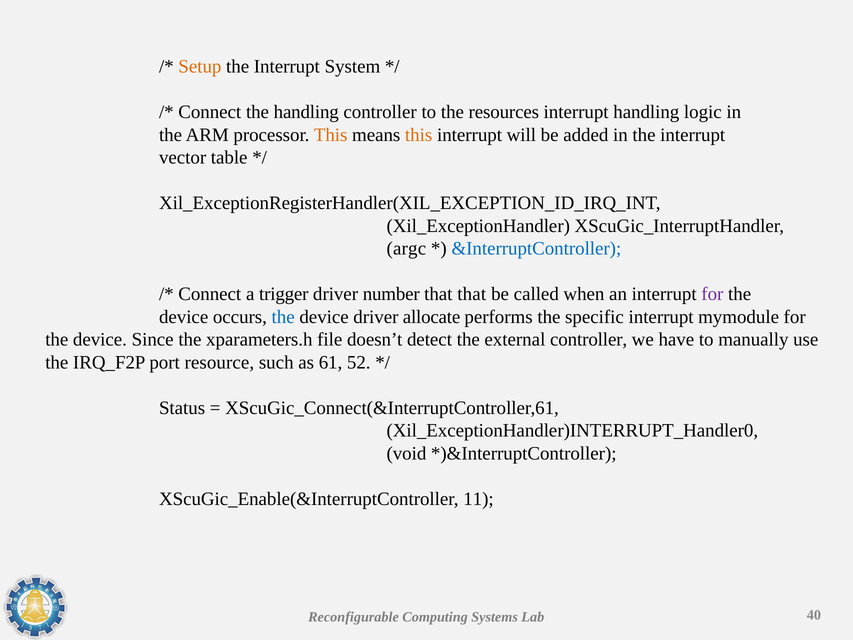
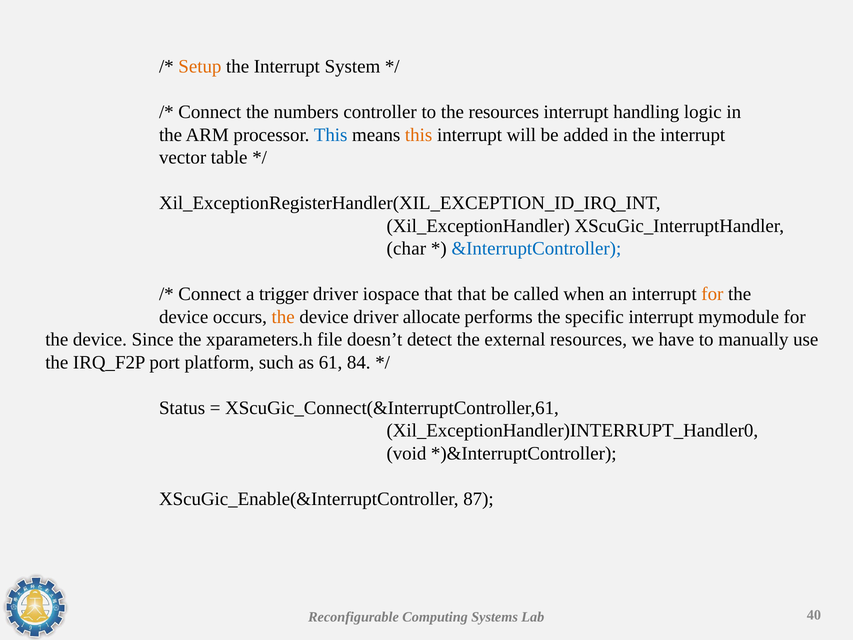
the handling: handling -> numbers
This at (331, 135) colour: orange -> blue
argc: argc -> char
number: number -> iospace
for at (712, 294) colour: purple -> orange
the at (283, 317) colour: blue -> orange
external controller: controller -> resources
resource: resource -> platform
52: 52 -> 84
11: 11 -> 87
